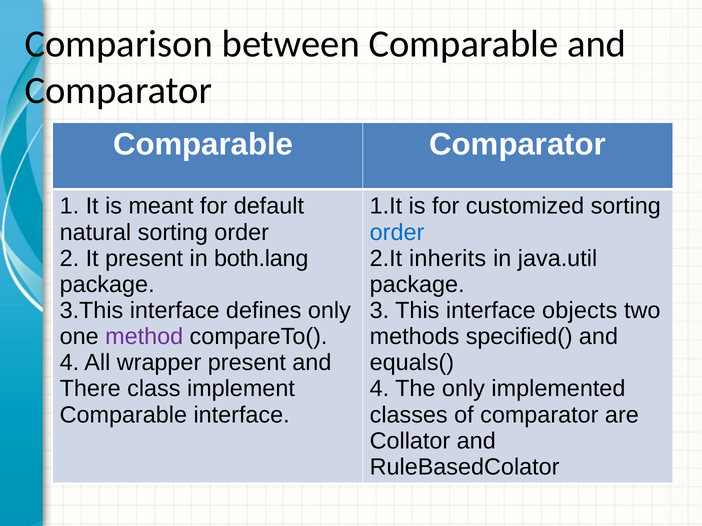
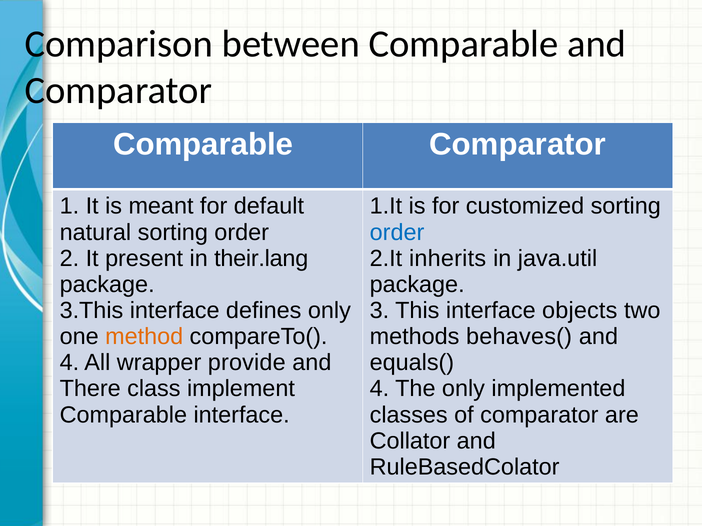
both.lang: both.lang -> their.lang
method colour: purple -> orange
specified(: specified( -> behaves(
wrapper present: present -> provide
